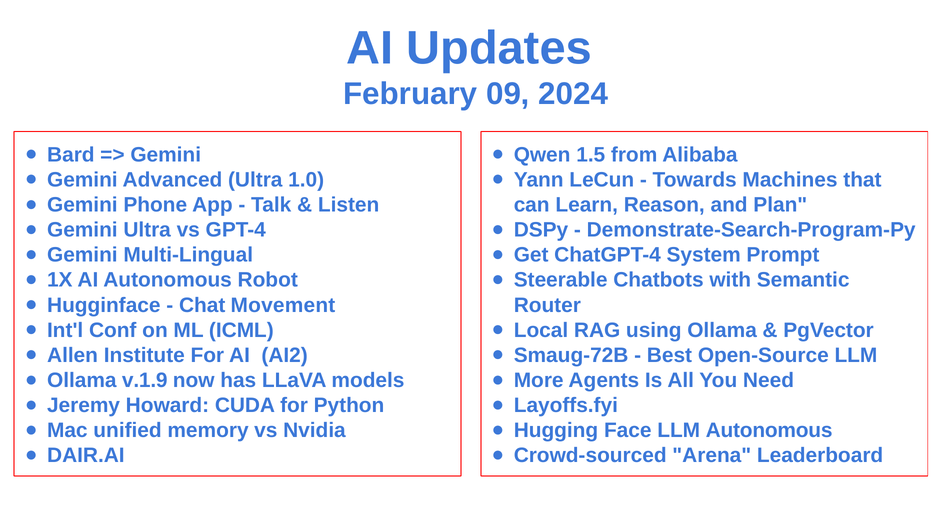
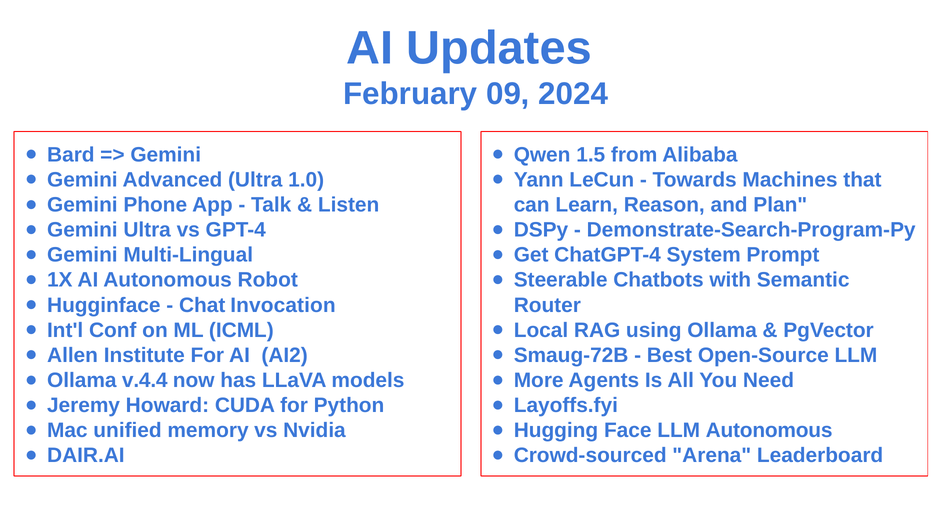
Movement: Movement -> Invocation
v.1.9: v.1.9 -> v.4.4
